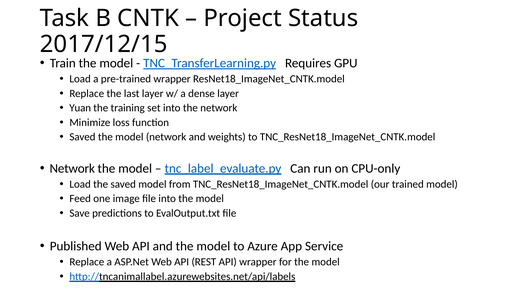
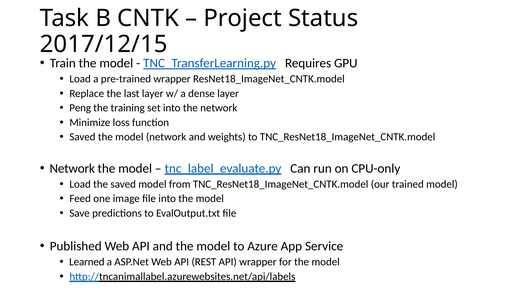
Yuan: Yuan -> Peng
Replace at (87, 262): Replace -> Learned
